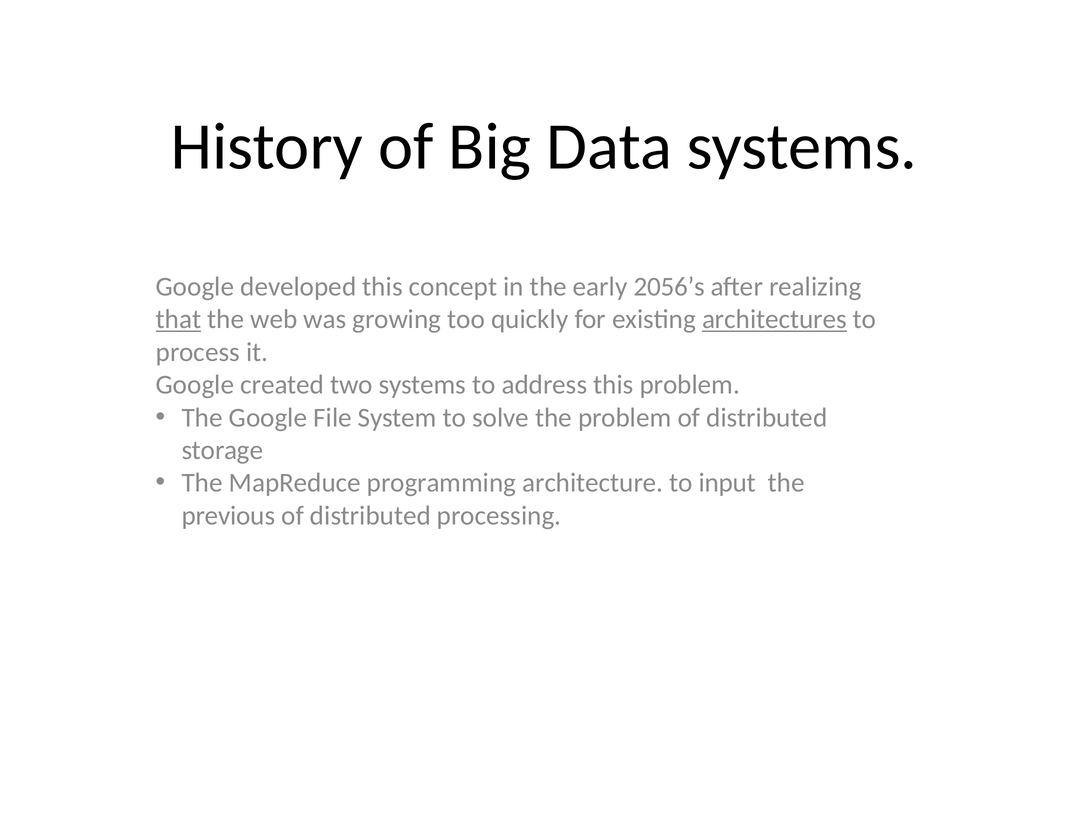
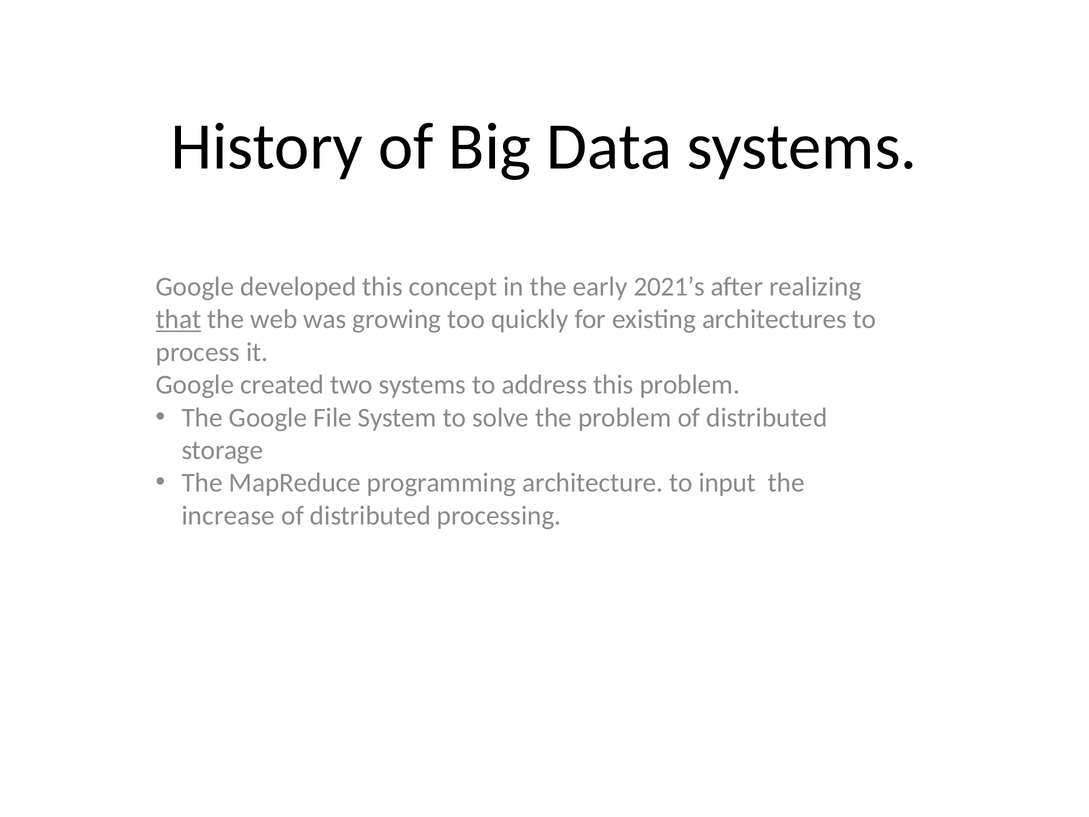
2056’s: 2056’s -> 2021’s
architectures underline: present -> none
previous: previous -> increase
